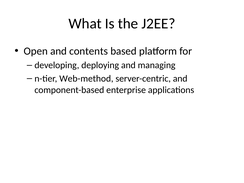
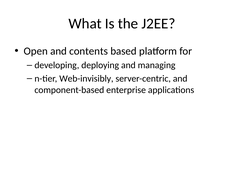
Web-method: Web-method -> Web-invisibly
